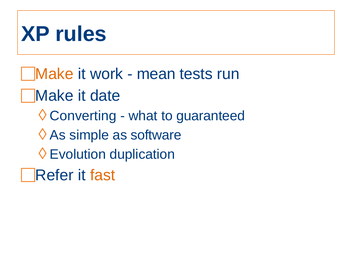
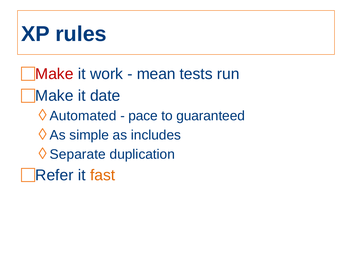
Make at (54, 74) colour: orange -> red
Converting: Converting -> Automated
what: what -> pace
software: software -> includes
Evolution: Evolution -> Separate
